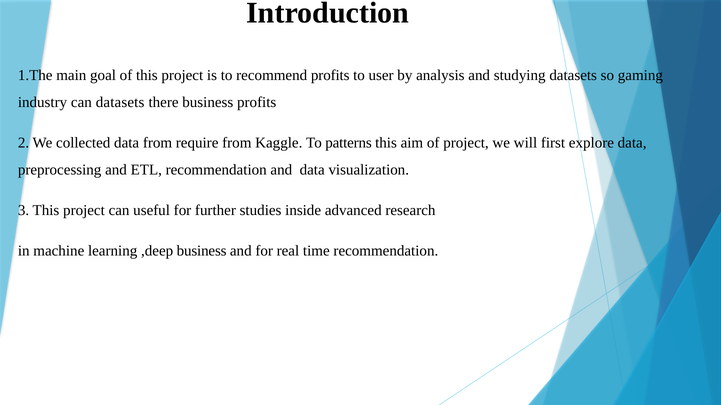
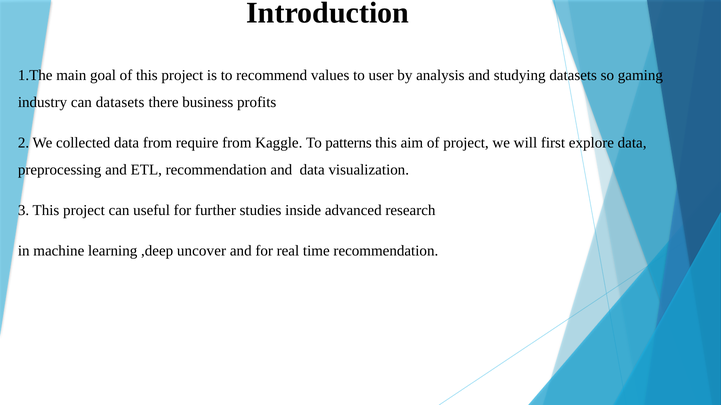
recommend profits: profits -> values
,deep business: business -> uncover
